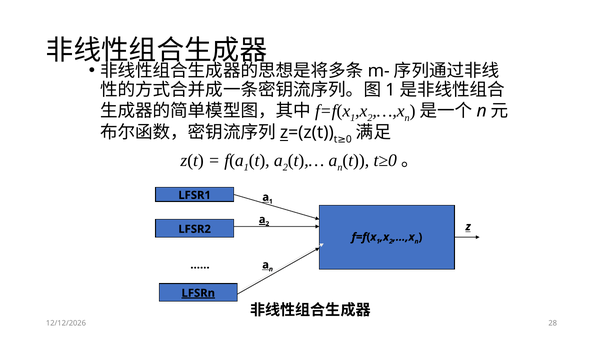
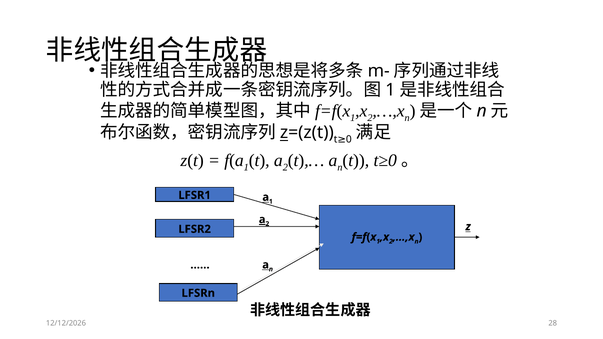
LFSRn underline: present -> none
